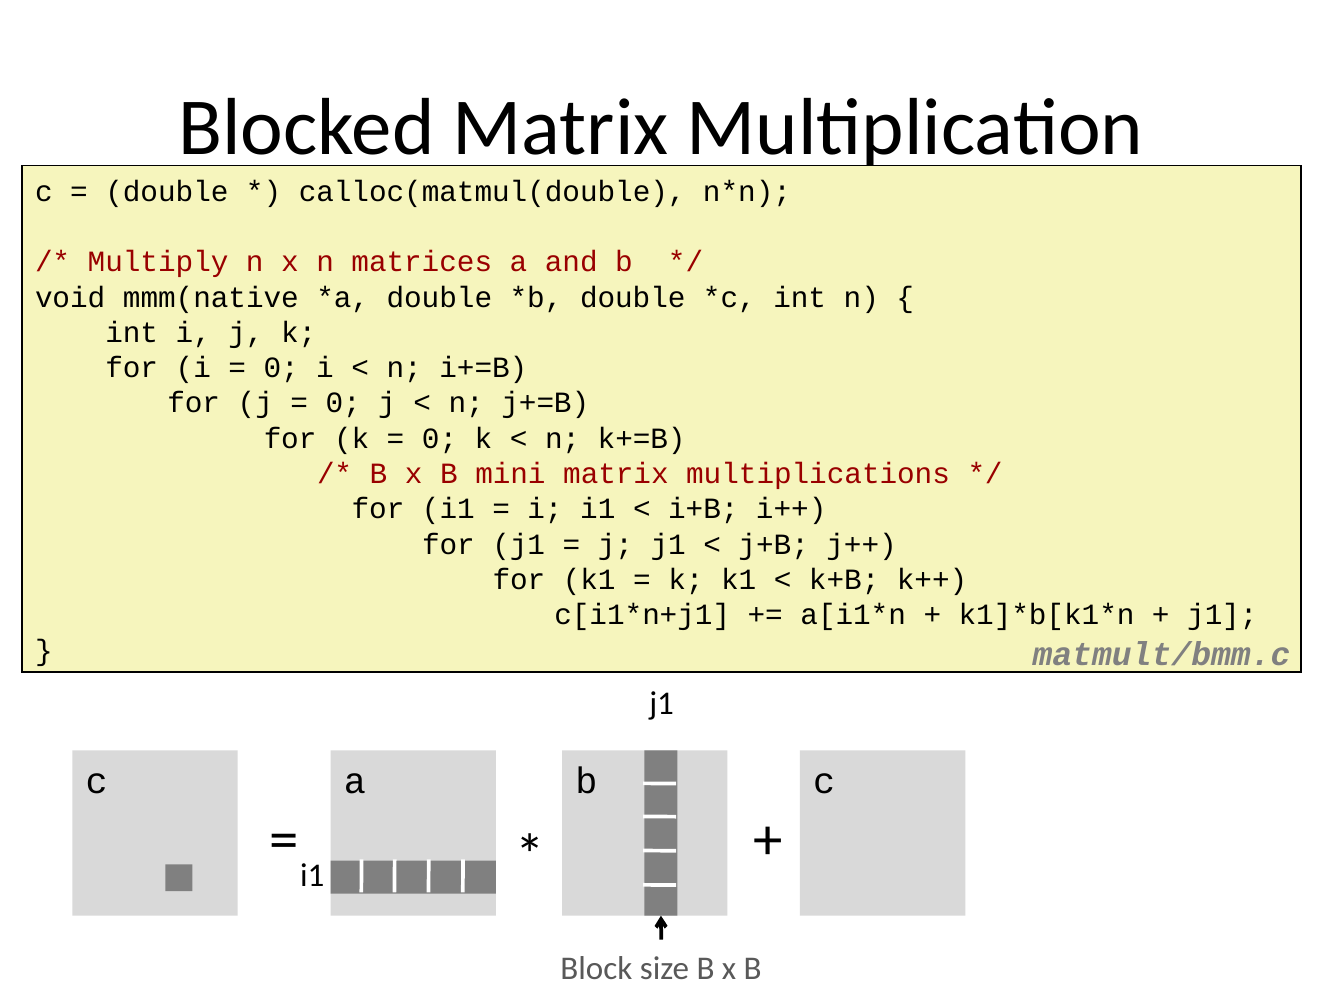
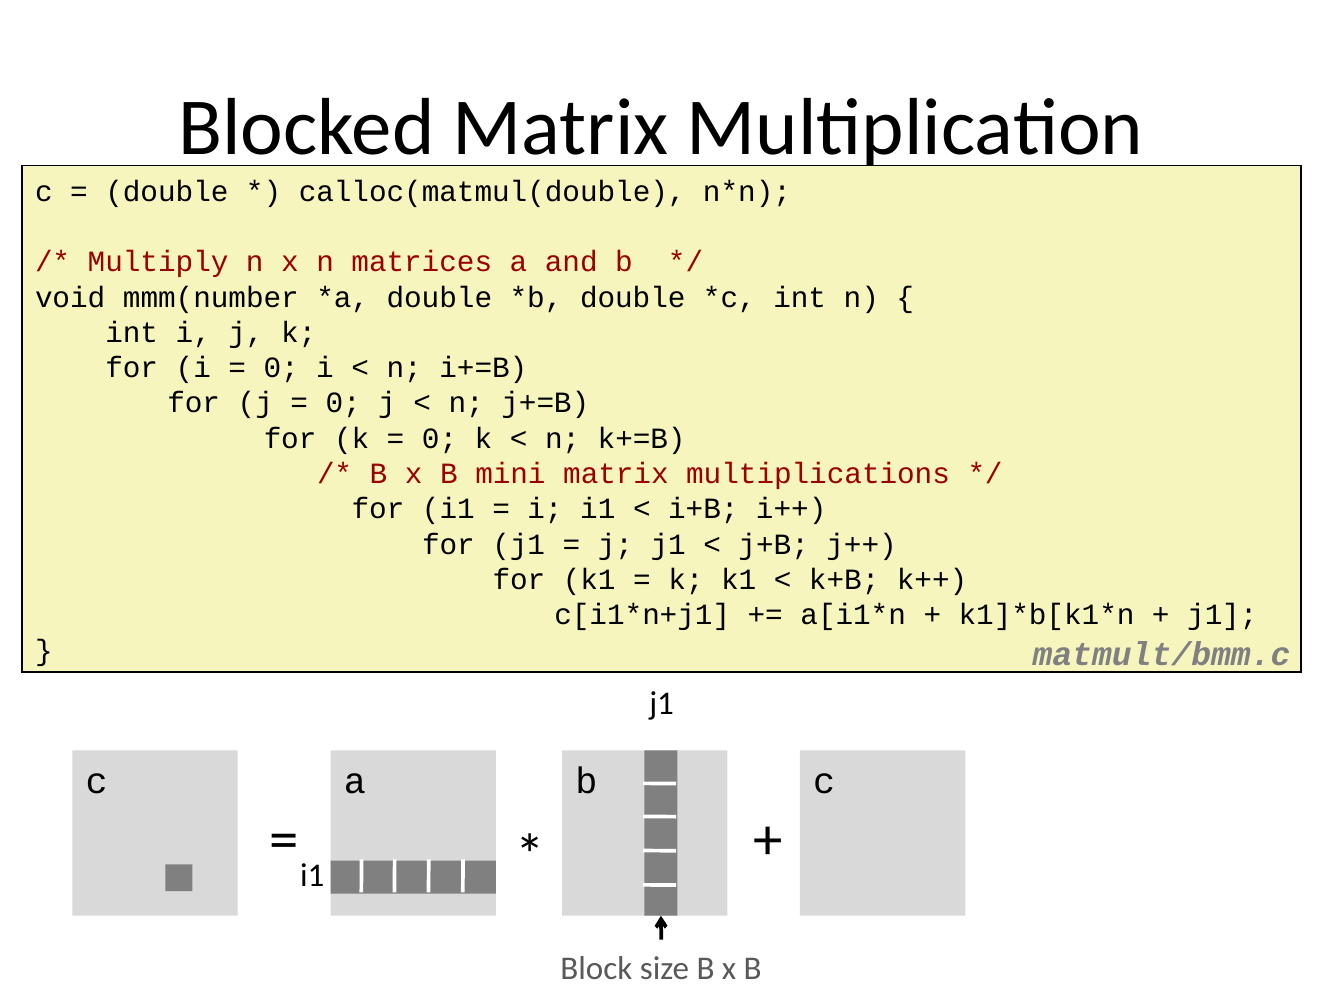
mmm(native: mmm(native -> mmm(number
